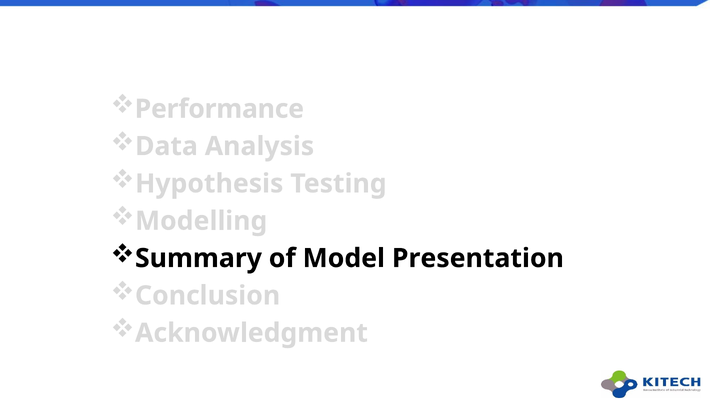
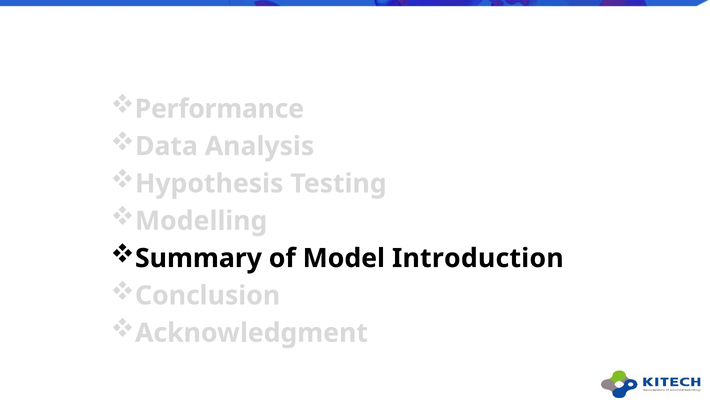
Presentation: Presentation -> Introduction
